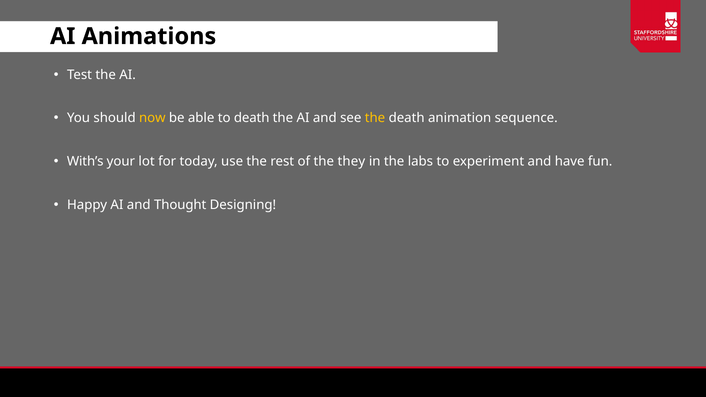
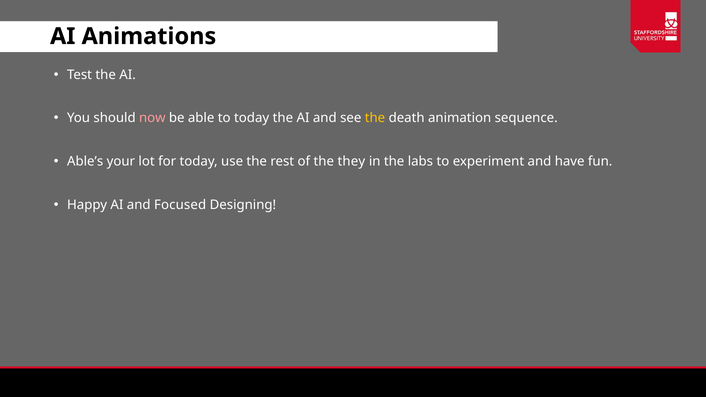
now colour: yellow -> pink
to death: death -> today
With’s: With’s -> Able’s
Thought: Thought -> Focused
